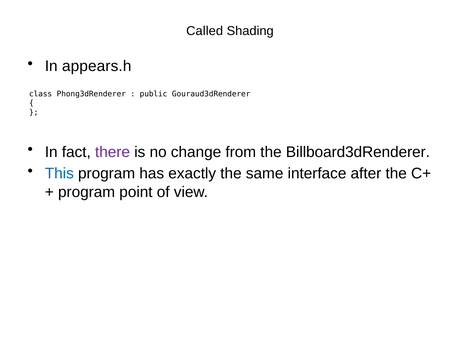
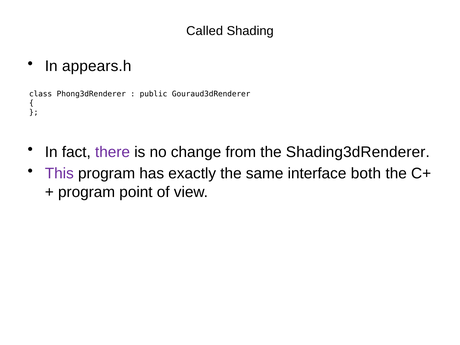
Billboard3dRenderer: Billboard3dRenderer -> Shading3dRenderer
This colour: blue -> purple
after: after -> both
